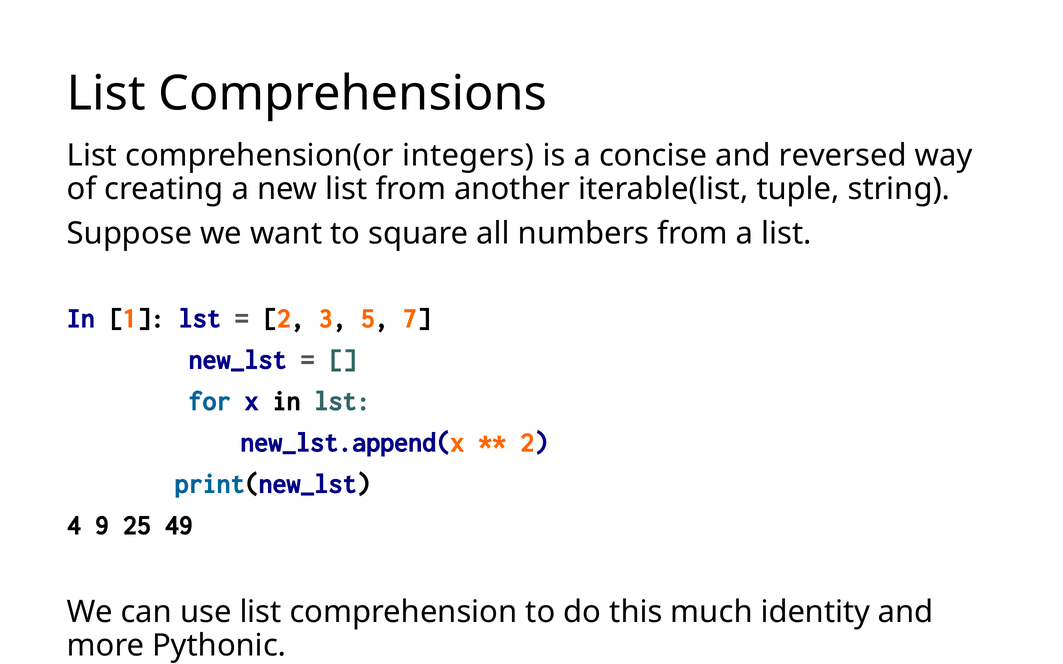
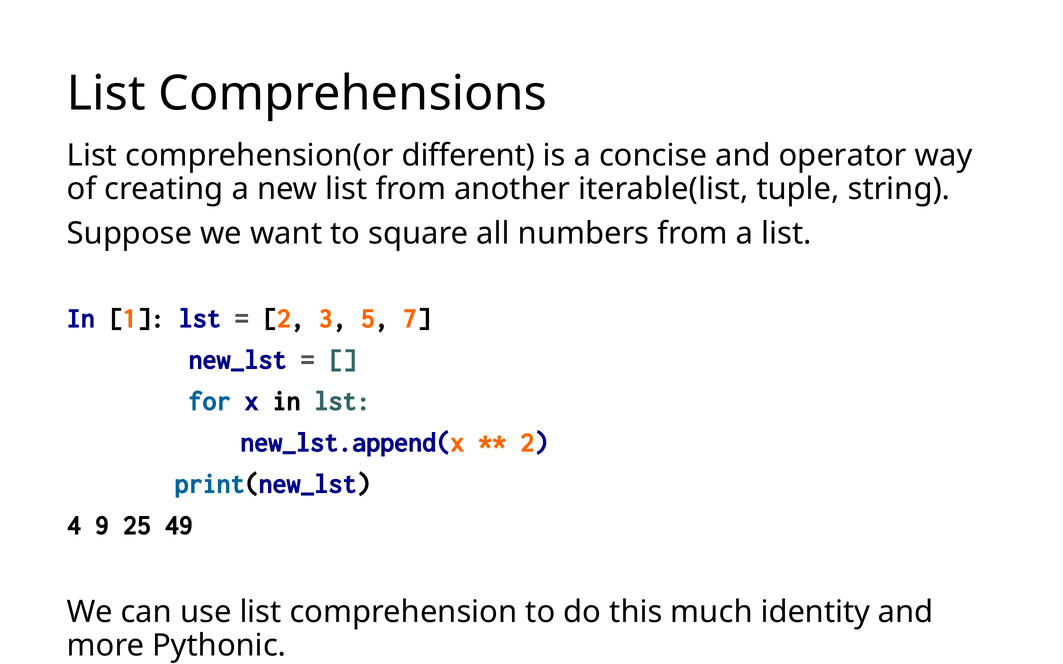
integers: integers -> different
reversed: reversed -> operator
